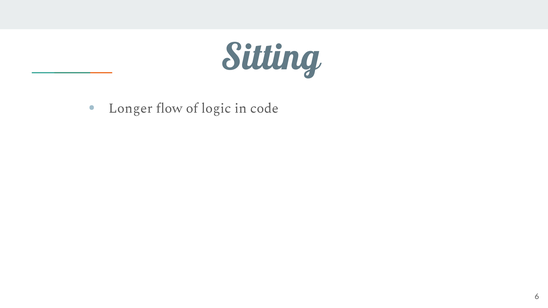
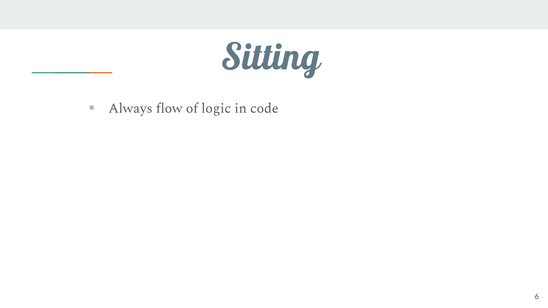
Longer: Longer -> Always
